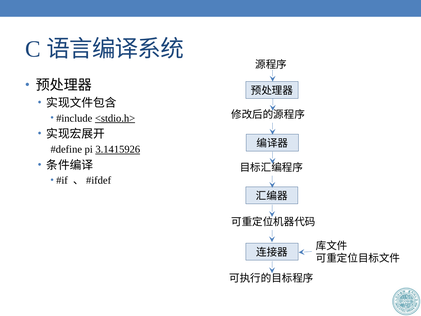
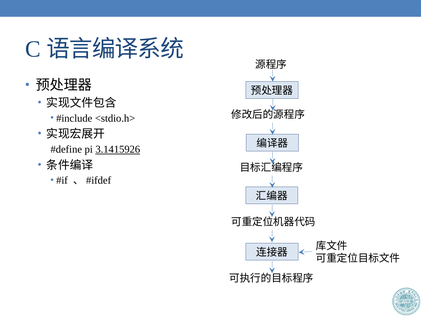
<stdio.h> underline: present -> none
